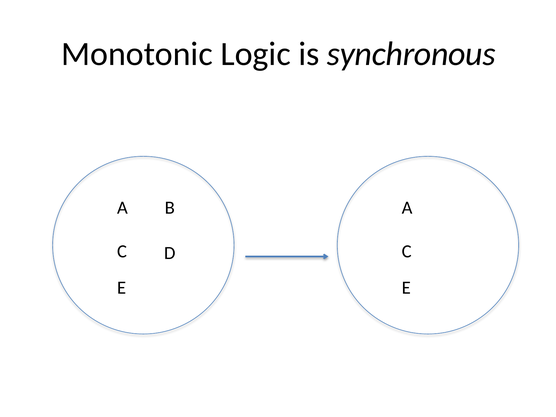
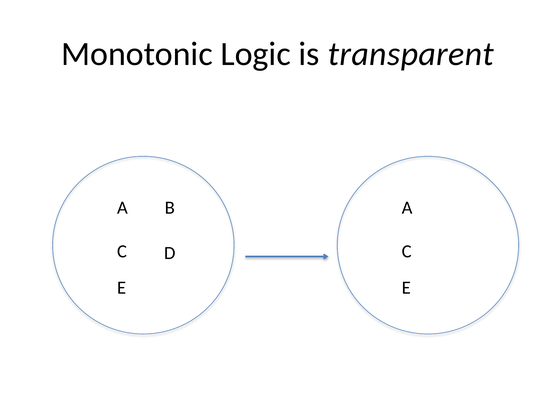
synchronous: synchronous -> transparent
